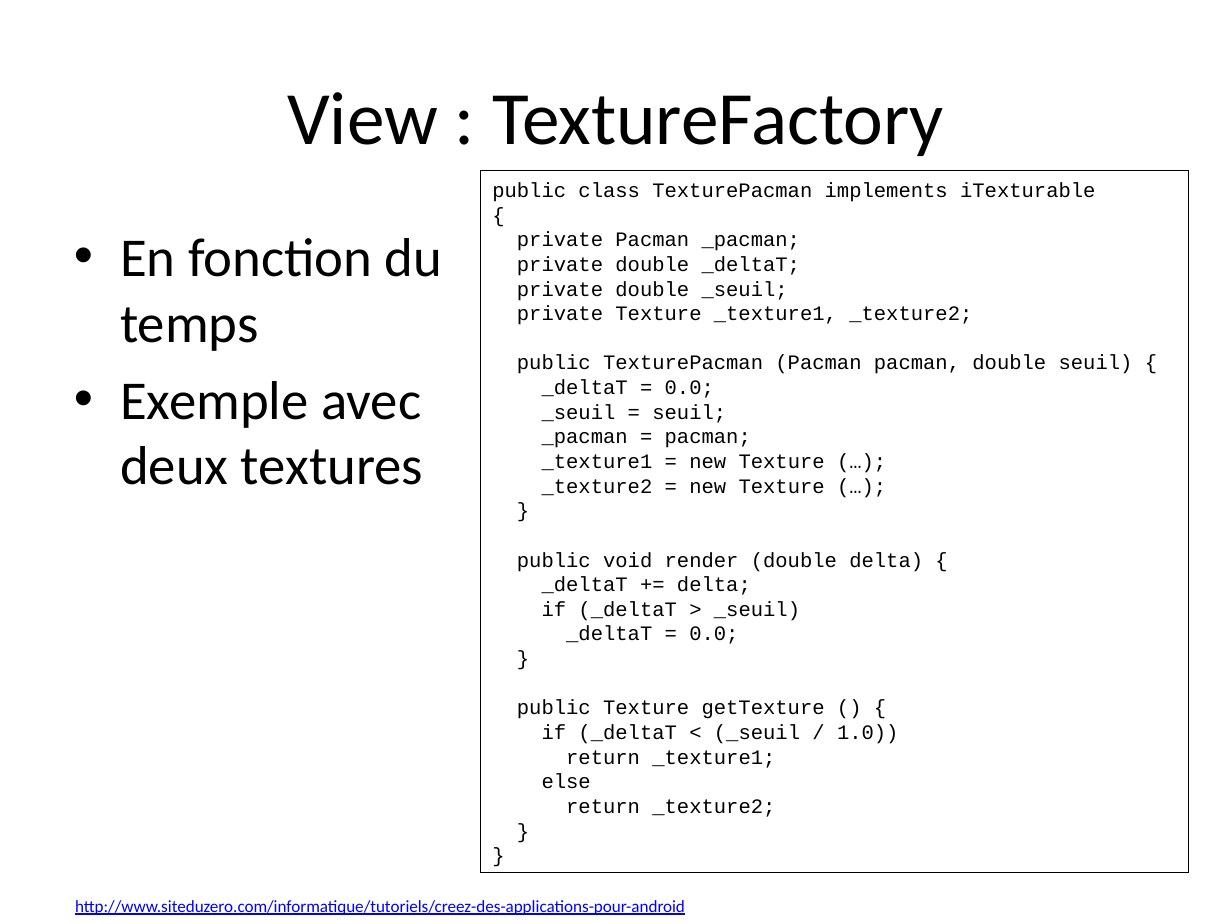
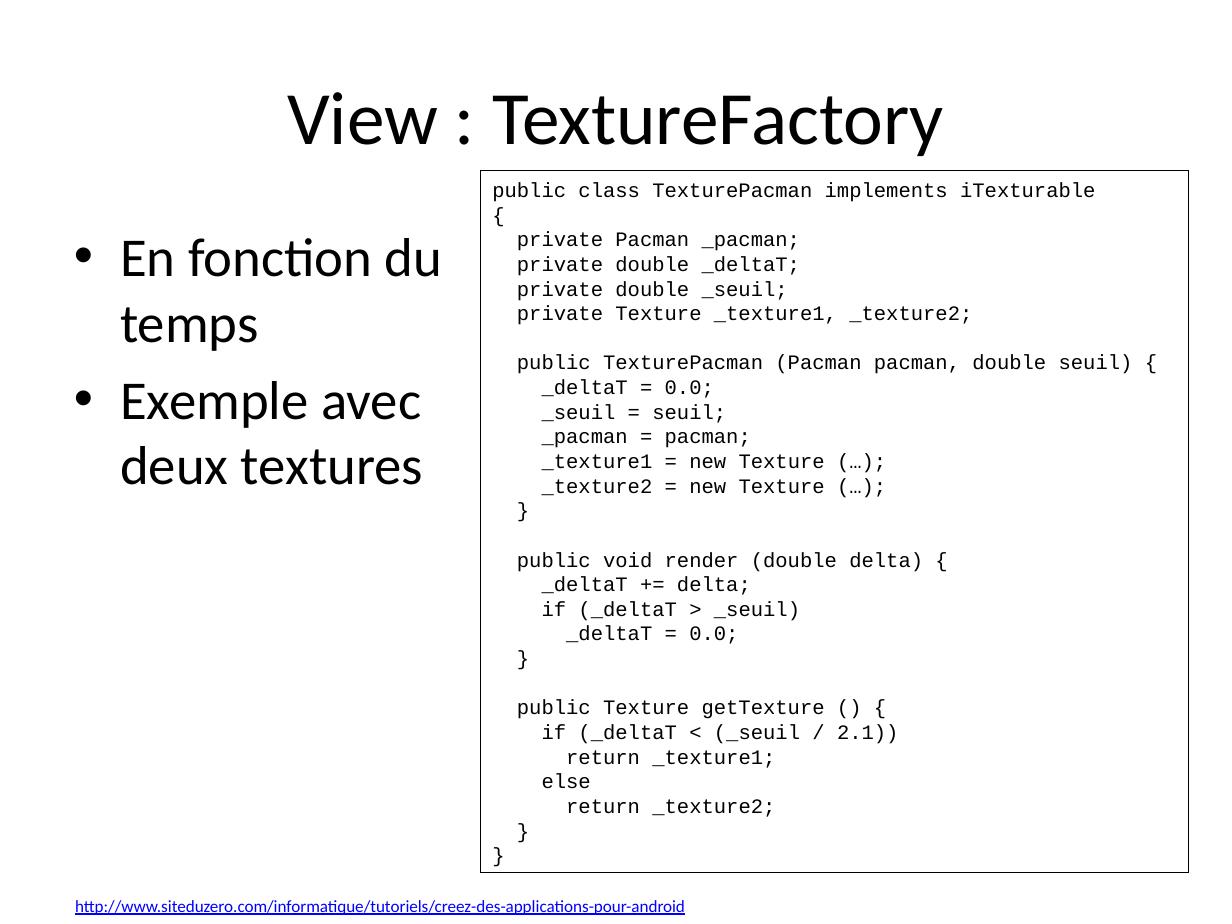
1.0: 1.0 -> 2.1
